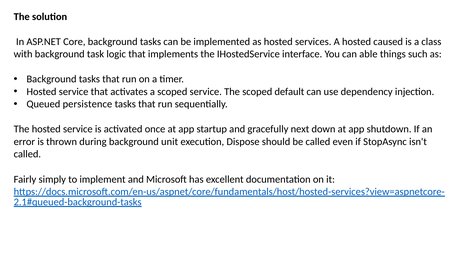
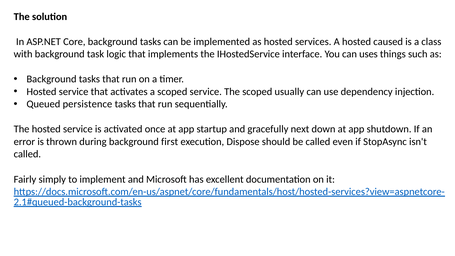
able: able -> uses
default: default -> usually
unit: unit -> first
